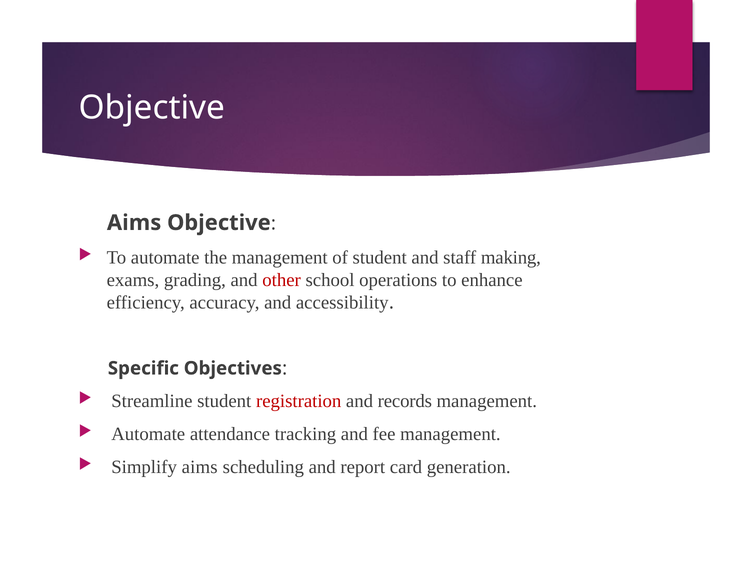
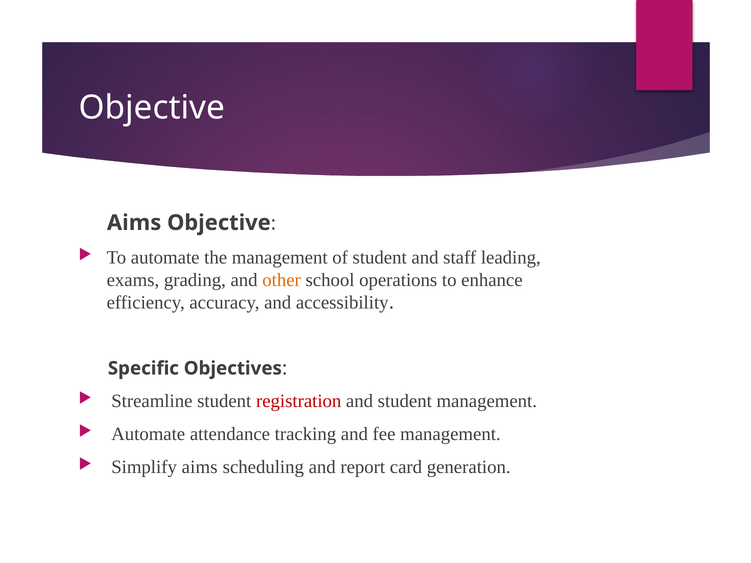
making: making -> leading
other colour: red -> orange
and records: records -> student
